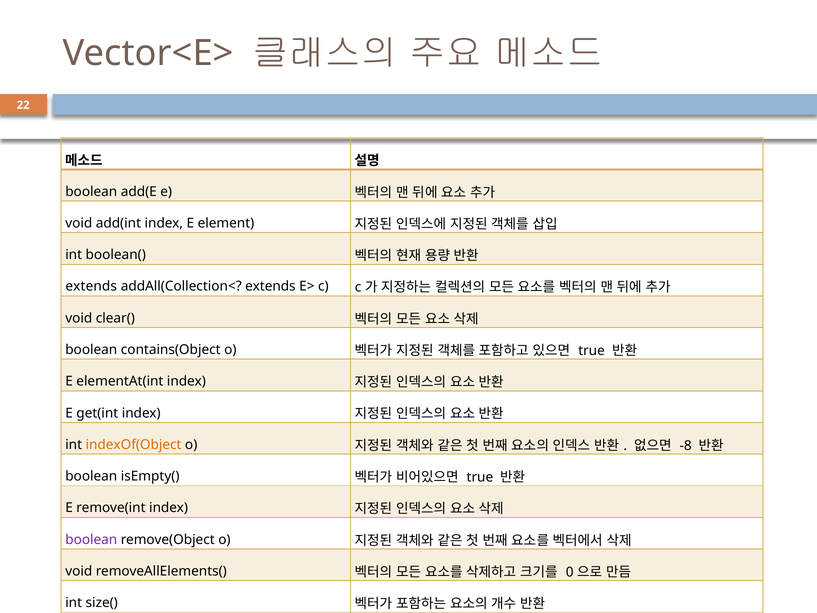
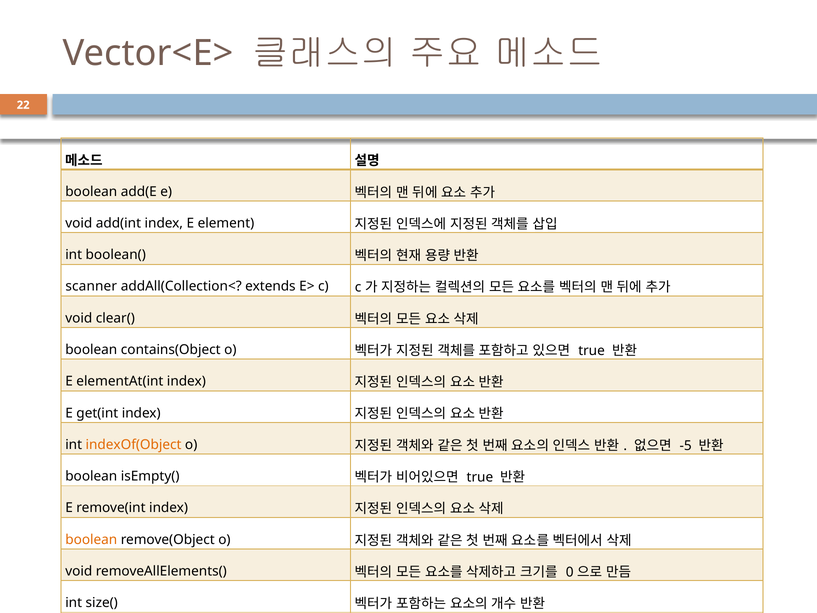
extends at (91, 286): extends -> scanner
-8: -8 -> -5
boolean at (91, 539) colour: purple -> orange
